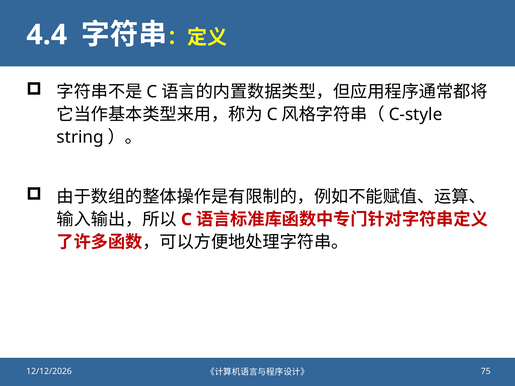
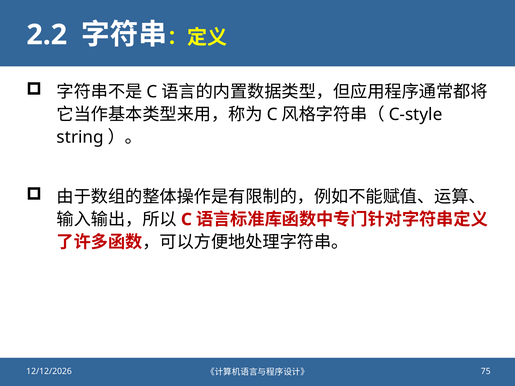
4.4: 4.4 -> 2.2
